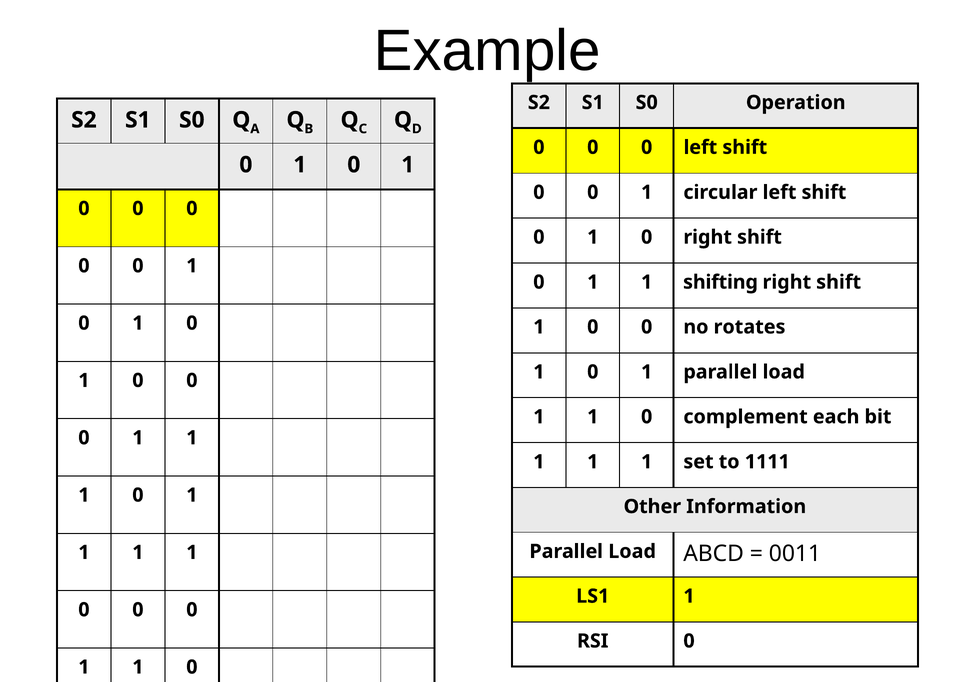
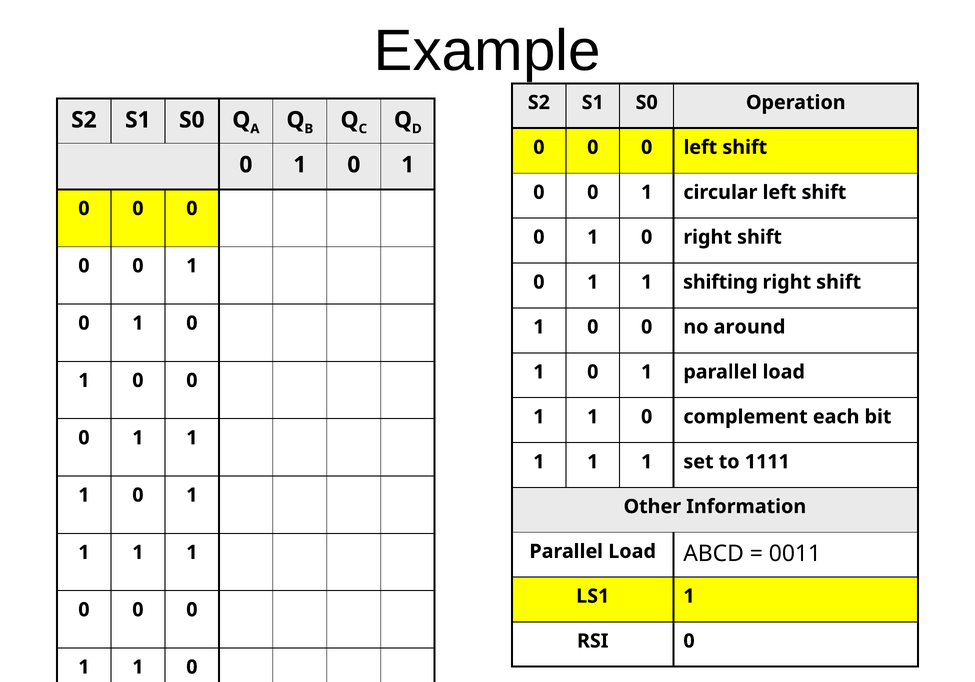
rotates: rotates -> around
